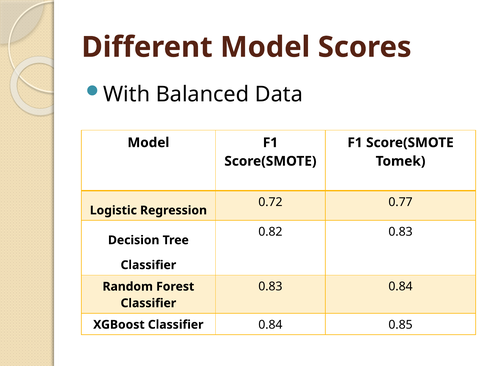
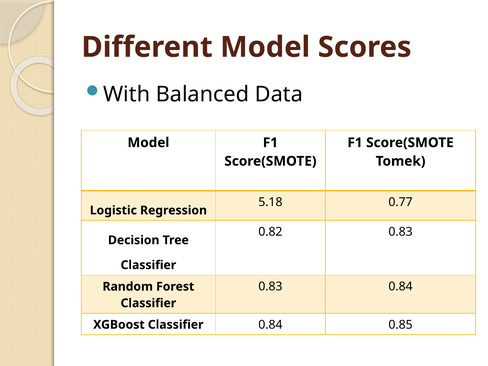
0.72: 0.72 -> 5.18
